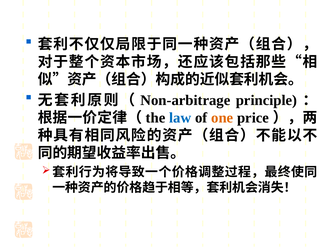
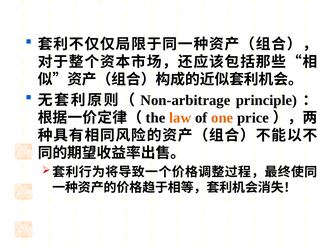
law colour: blue -> orange
